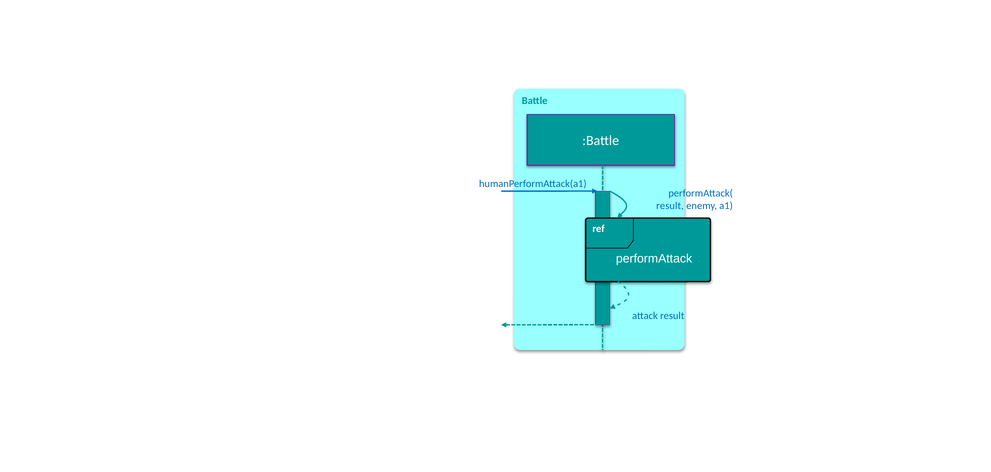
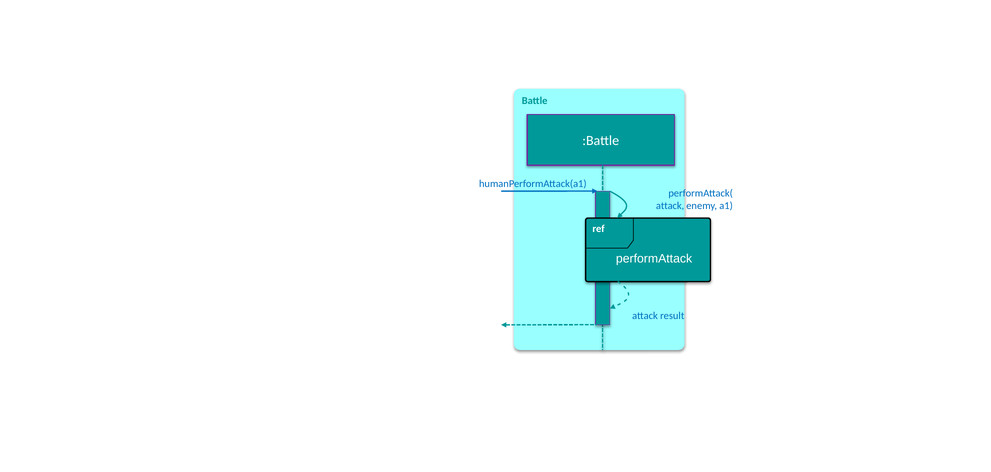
result at (670, 206): result -> attack
